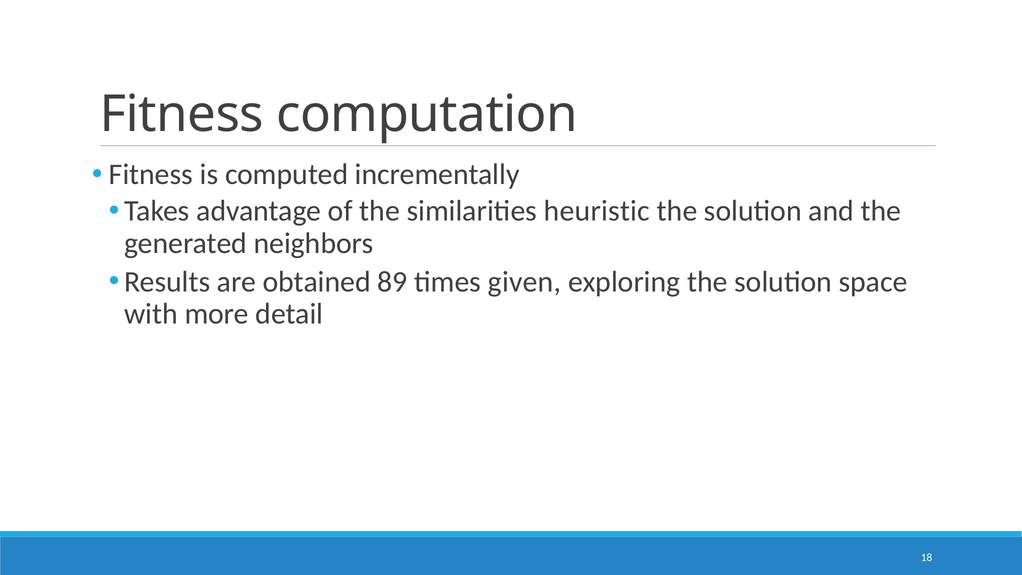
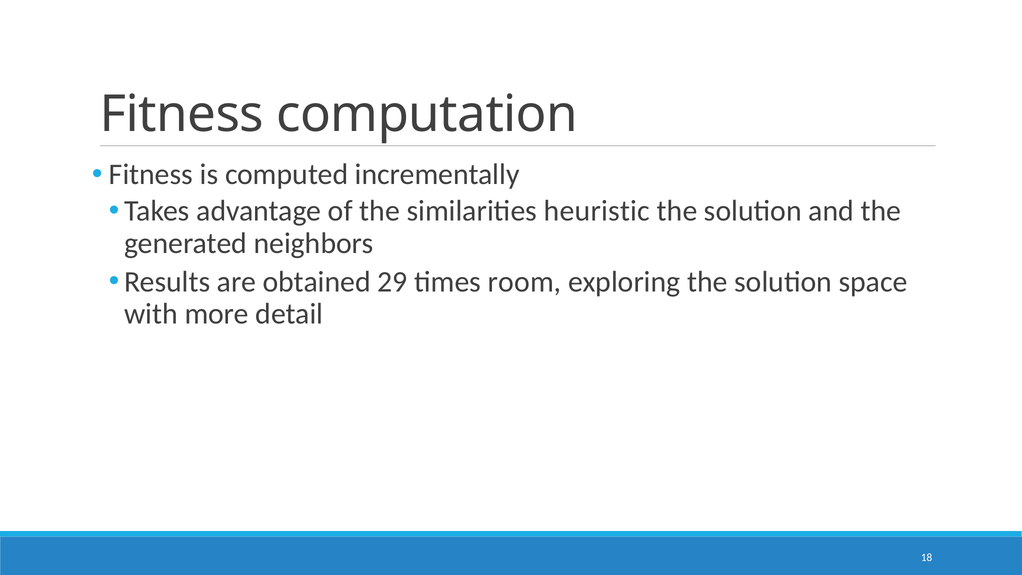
89: 89 -> 29
given: given -> room
